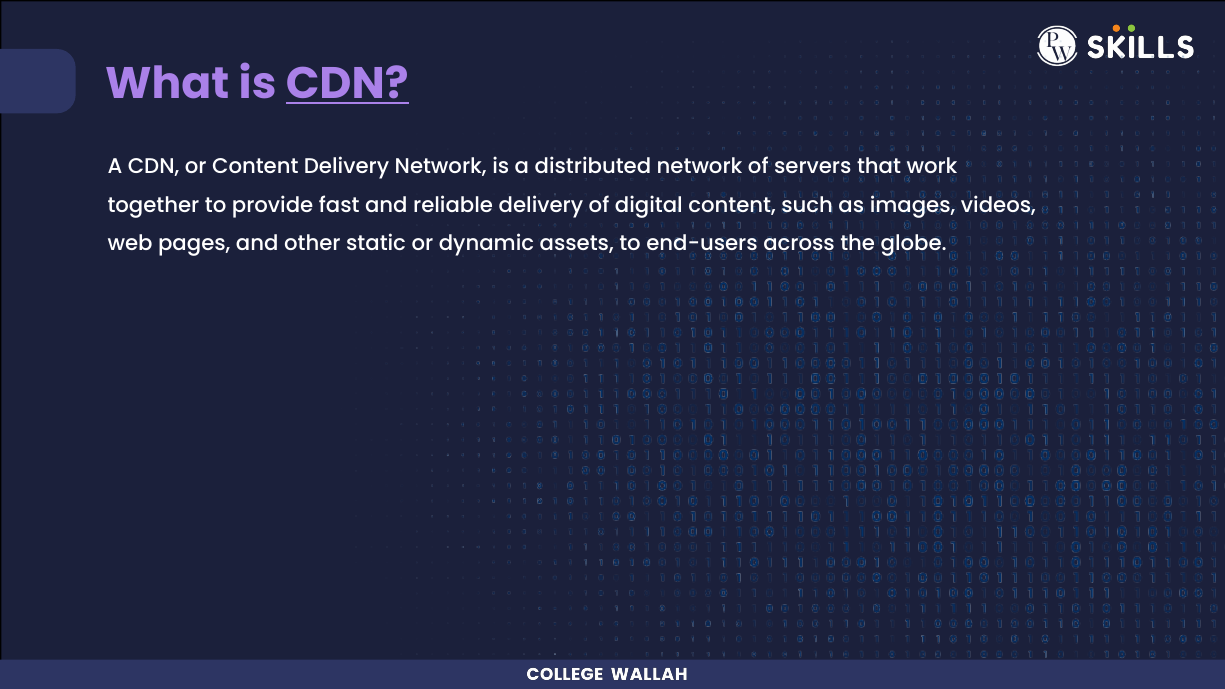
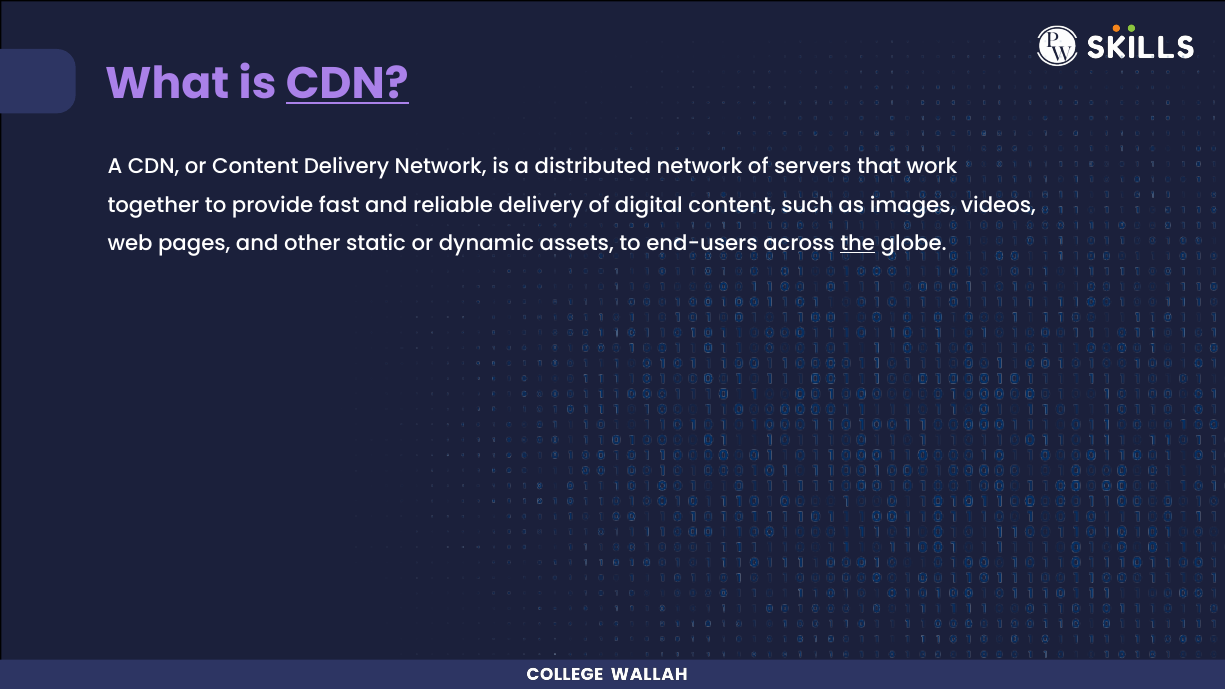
the underline: none -> present
